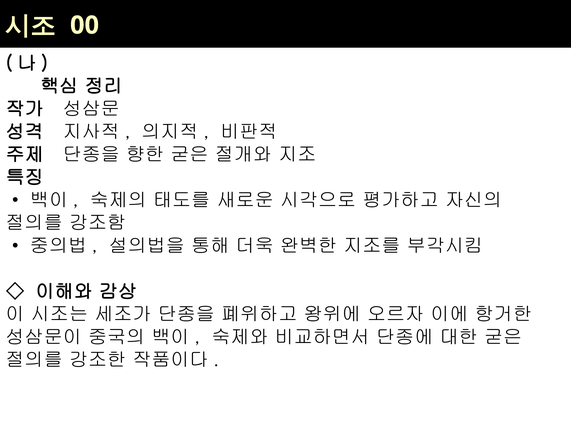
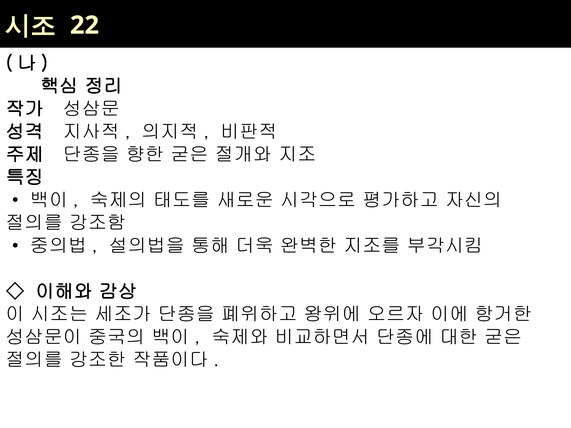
00: 00 -> 22
